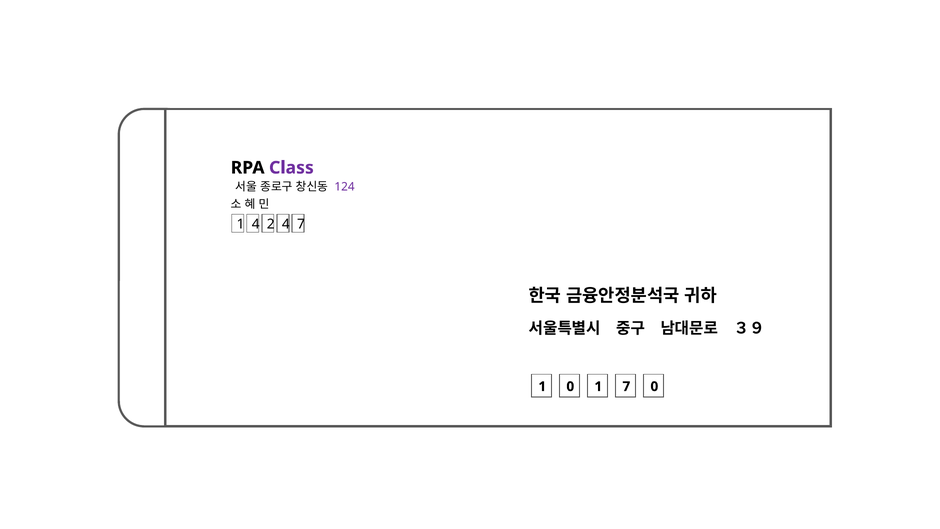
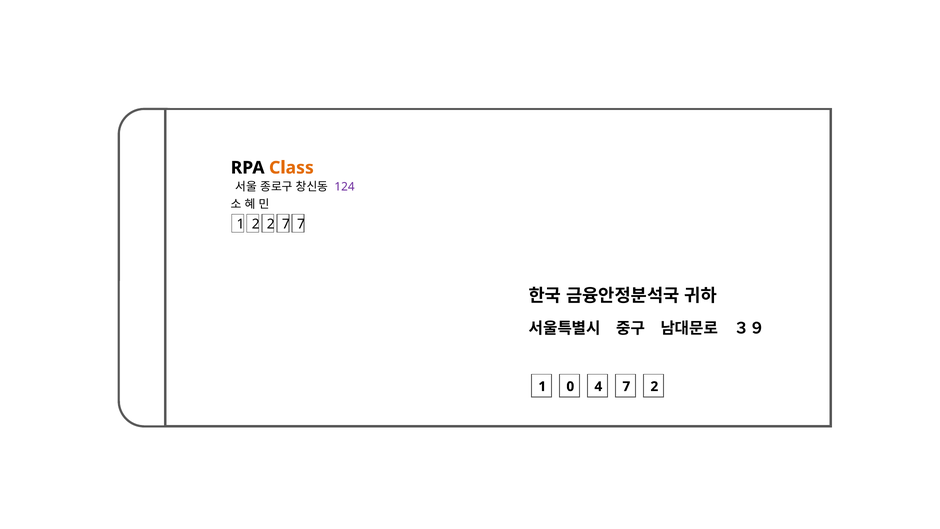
Class colour: purple -> orange
1 4: 4 -> 2
2 4: 4 -> 7
0 1: 1 -> 4
7 0: 0 -> 2
